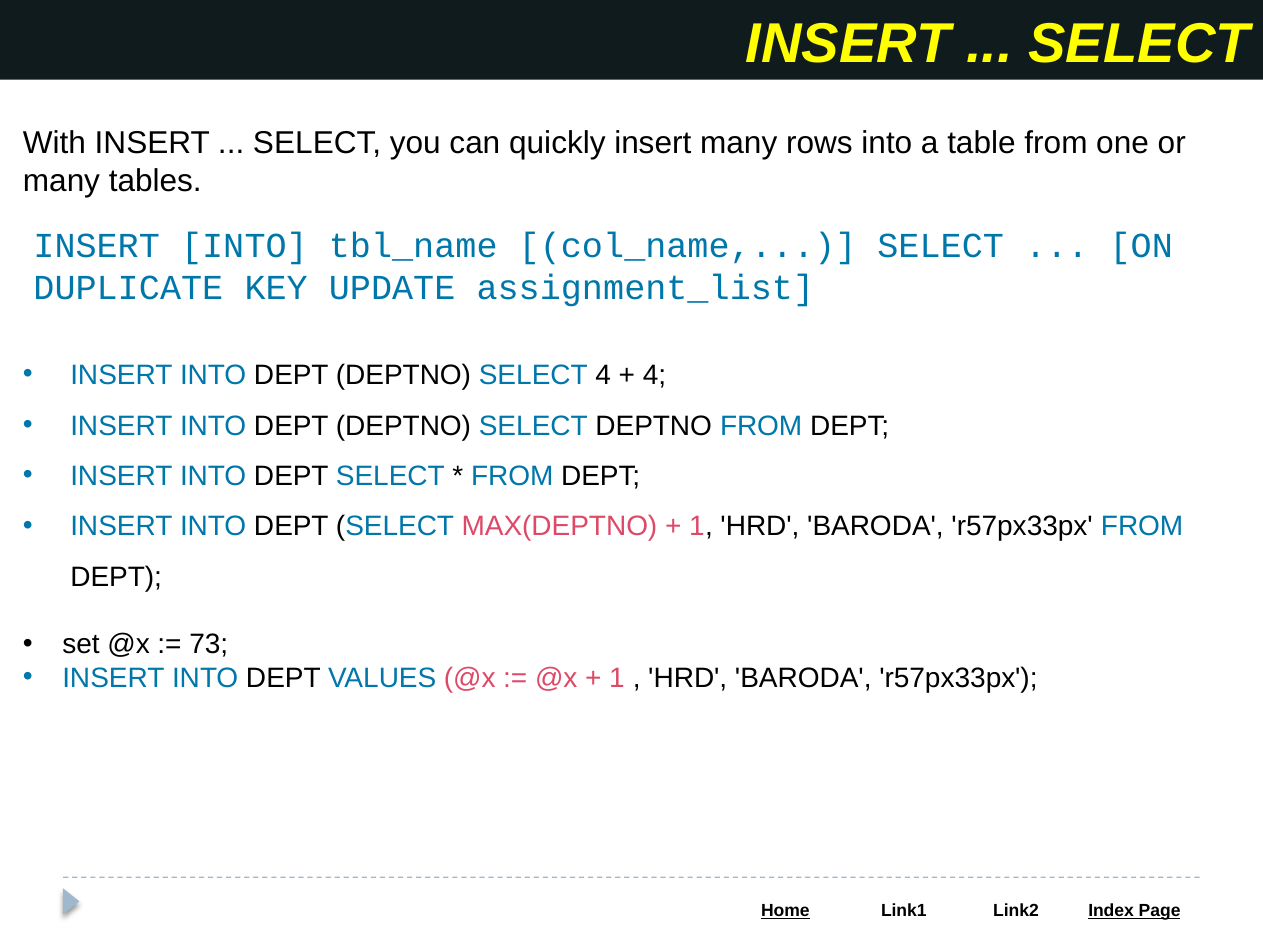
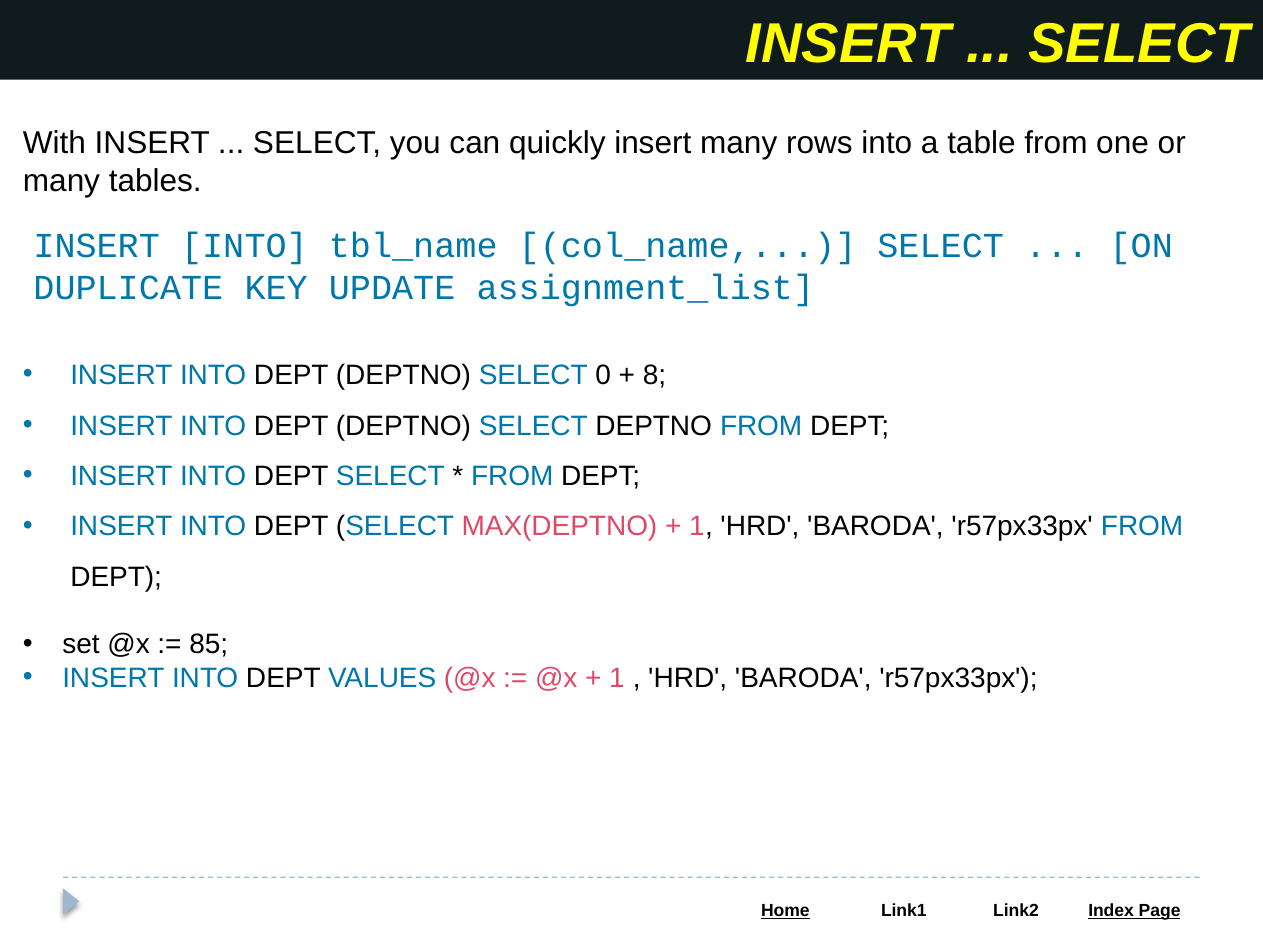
SELECT 4: 4 -> 0
4 at (654, 375): 4 -> 8
73: 73 -> 85
